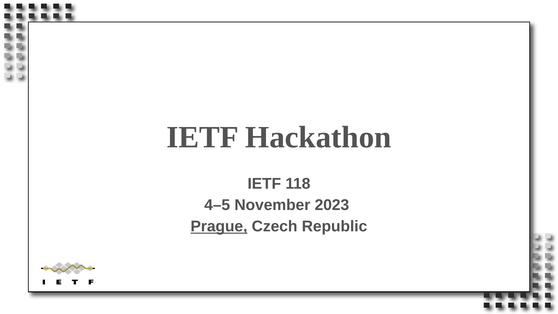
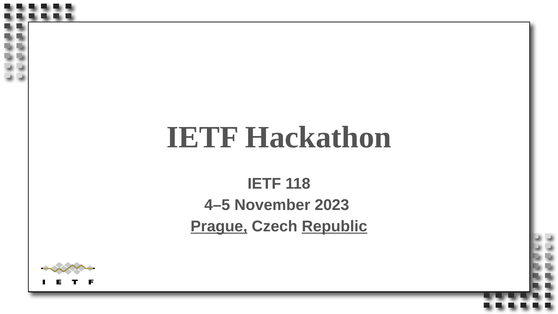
Republic underline: none -> present
